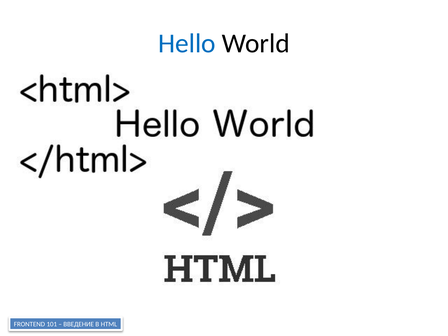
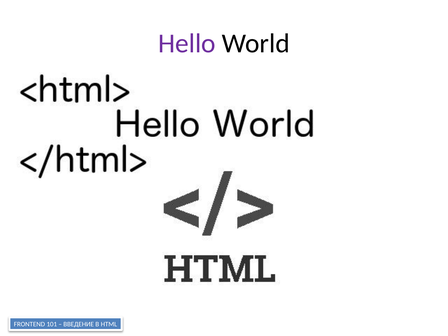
Hello colour: blue -> purple
